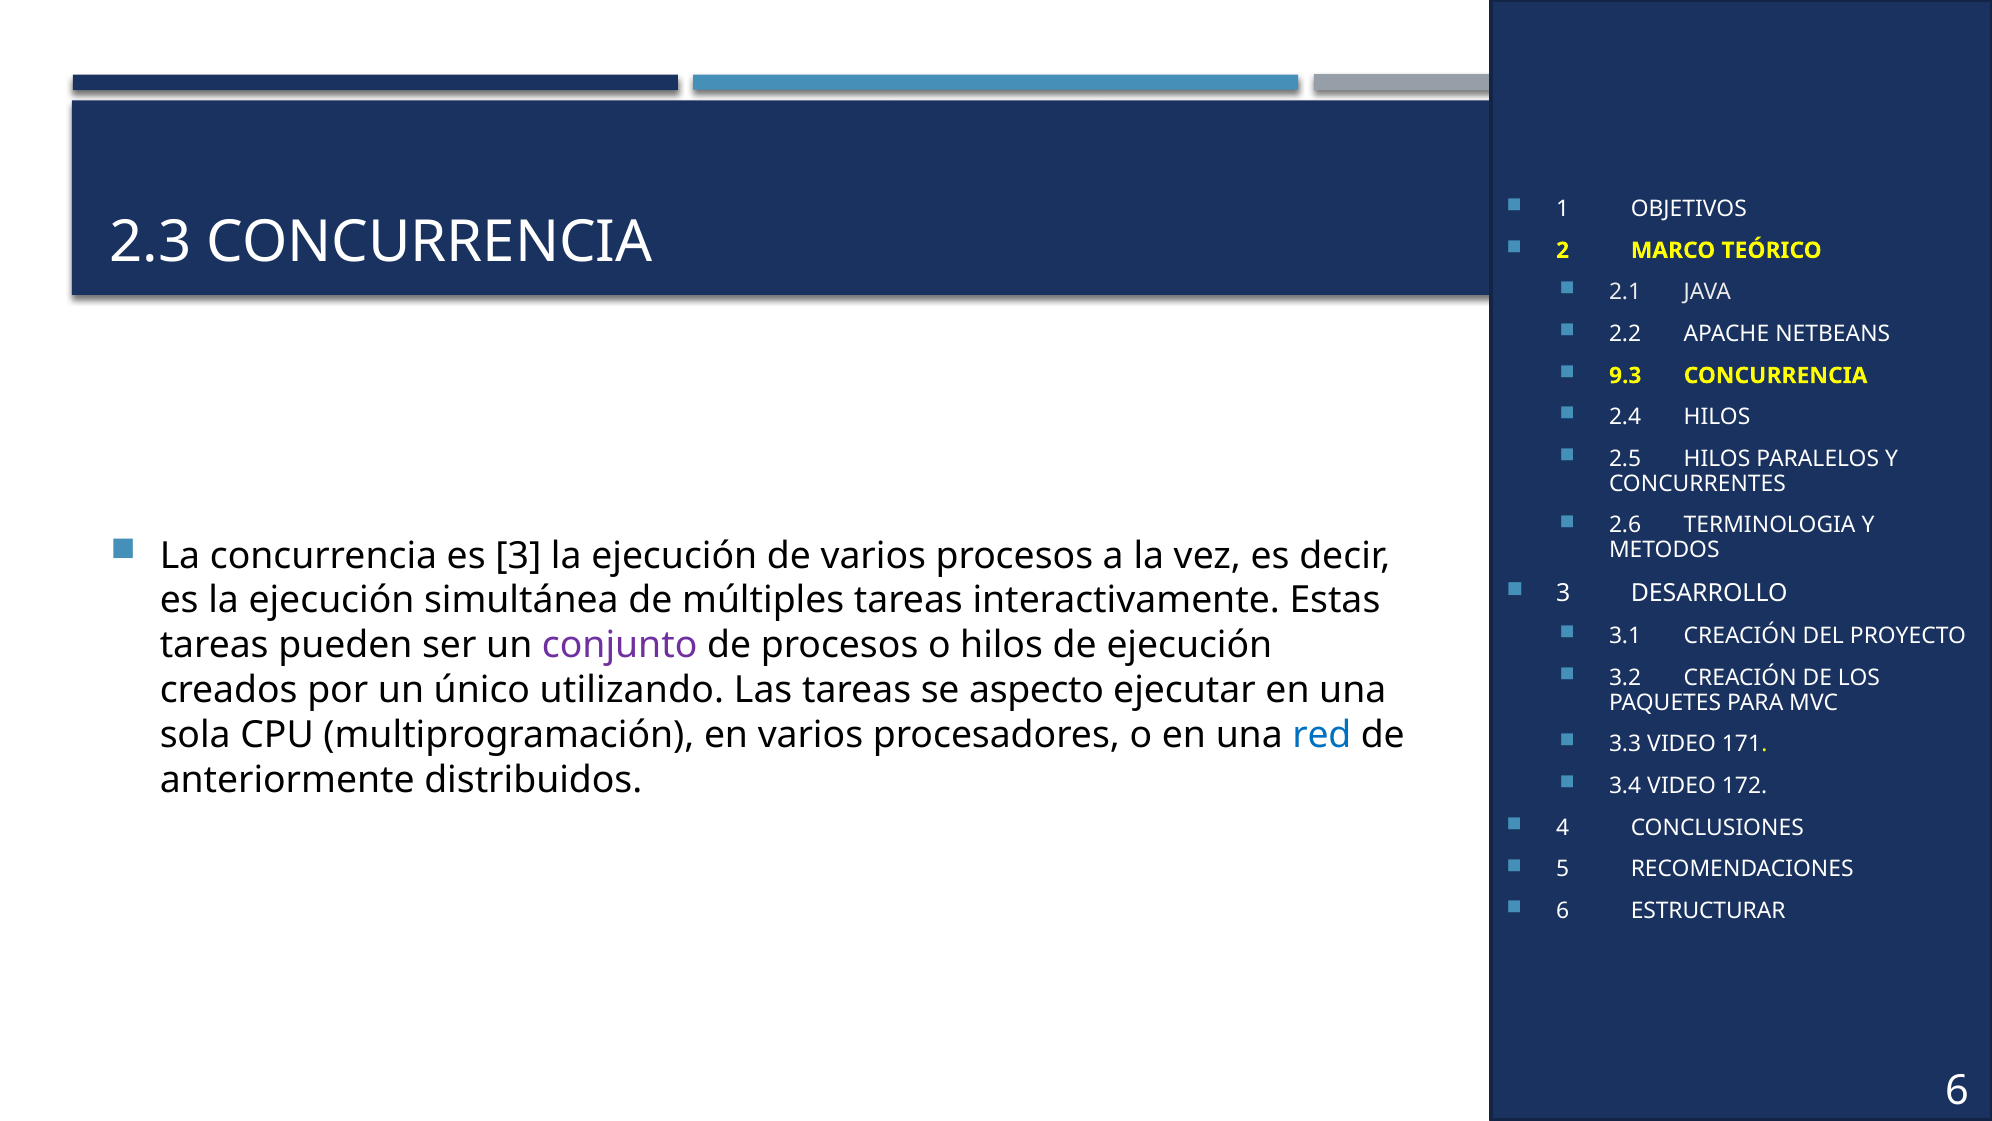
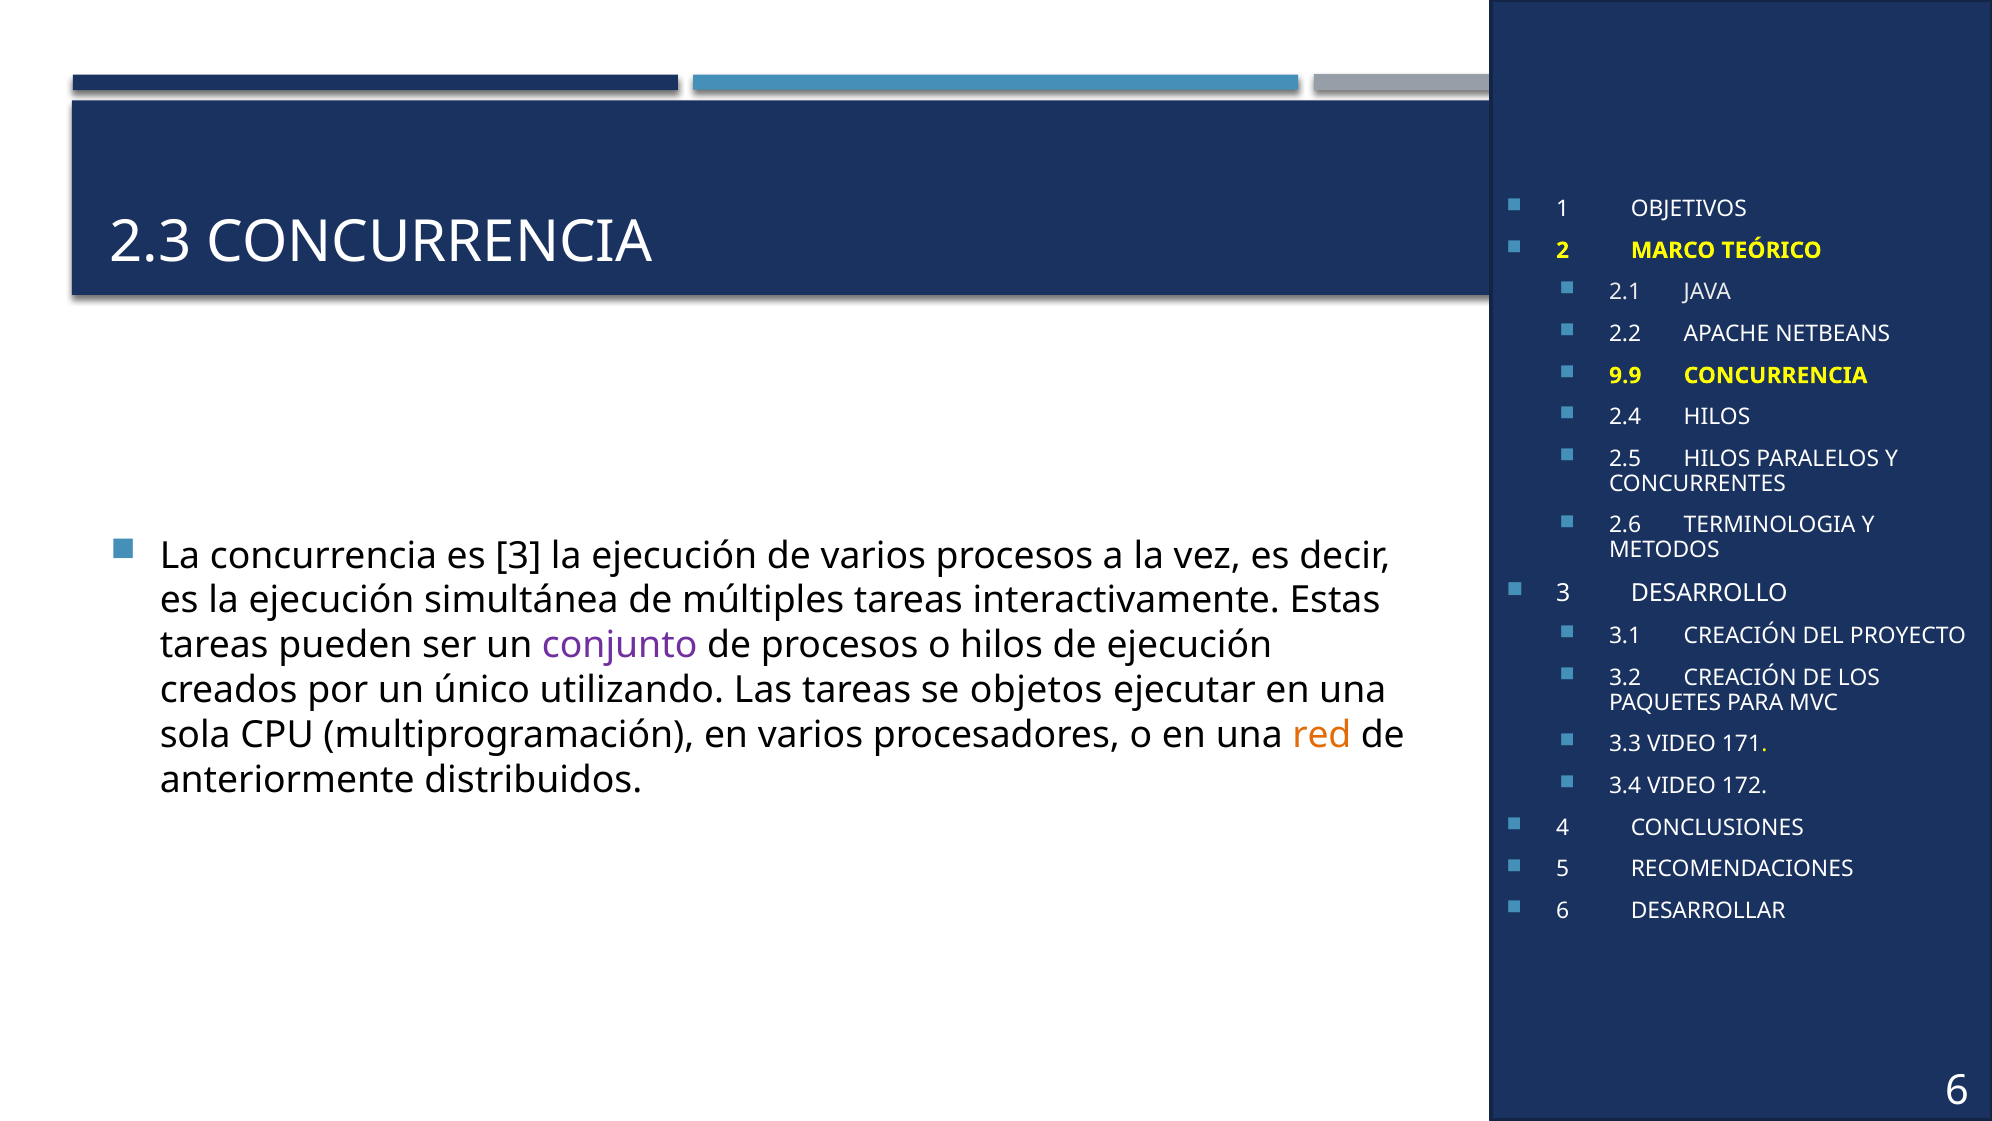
9.3: 9.3 -> 9.9
aspecto: aspecto -> objetos
red colour: blue -> orange
ESTRUCTURAR: ESTRUCTURAR -> DESARROLLAR
